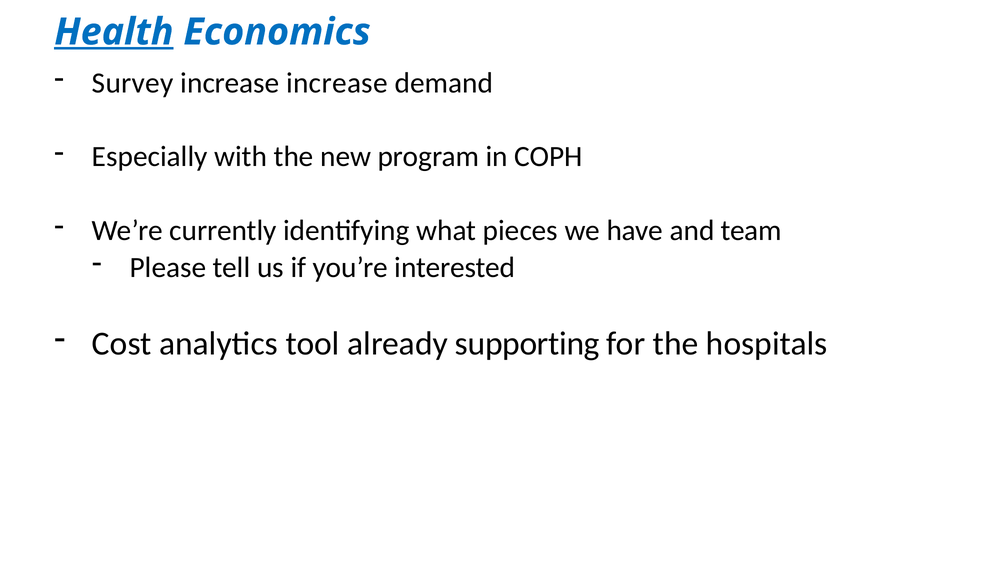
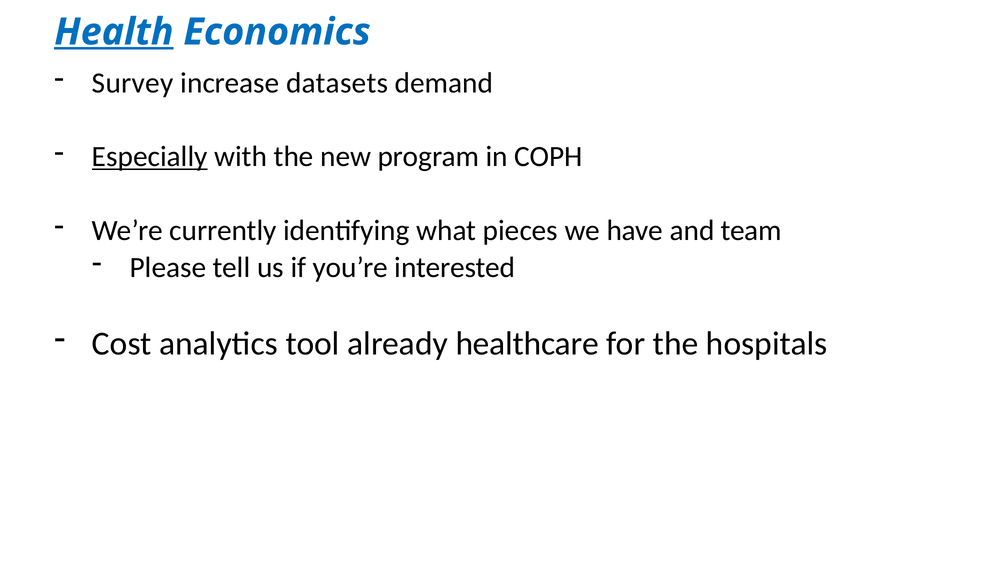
increase increase: increase -> datasets
Especially underline: none -> present
supporting: supporting -> healthcare
